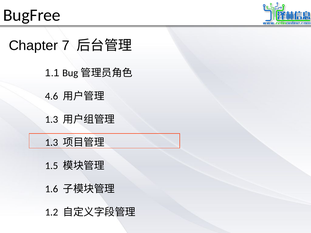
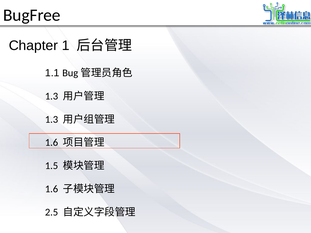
7: 7 -> 1
4.6 at (52, 96): 4.6 -> 1.3
1.3 at (52, 143): 1.3 -> 1.6
1.2: 1.2 -> 2.5
